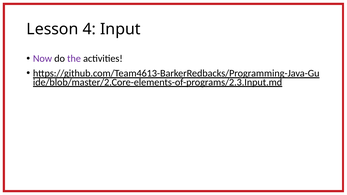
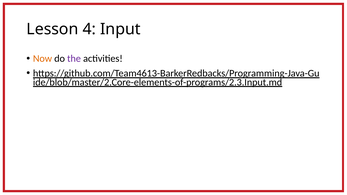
Now colour: purple -> orange
